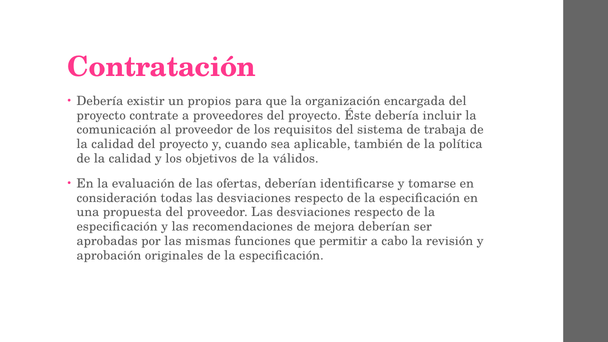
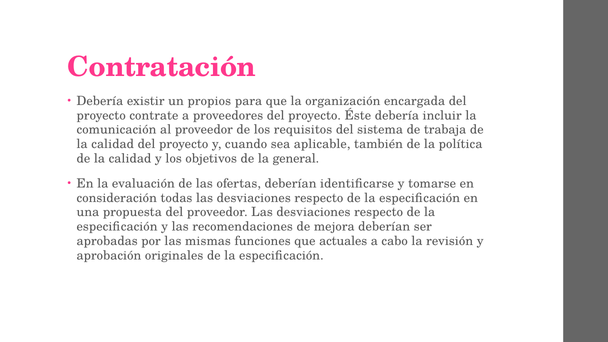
válidos: válidos -> general
permitir: permitir -> actuales
